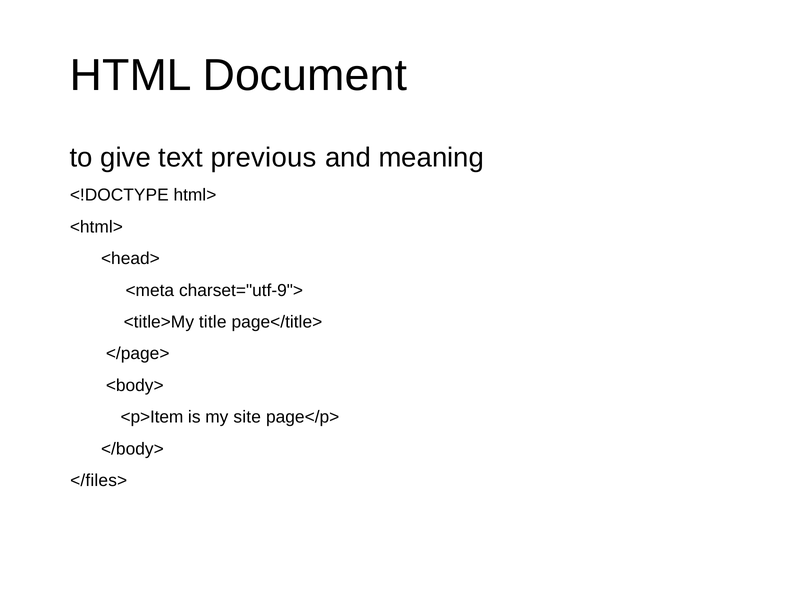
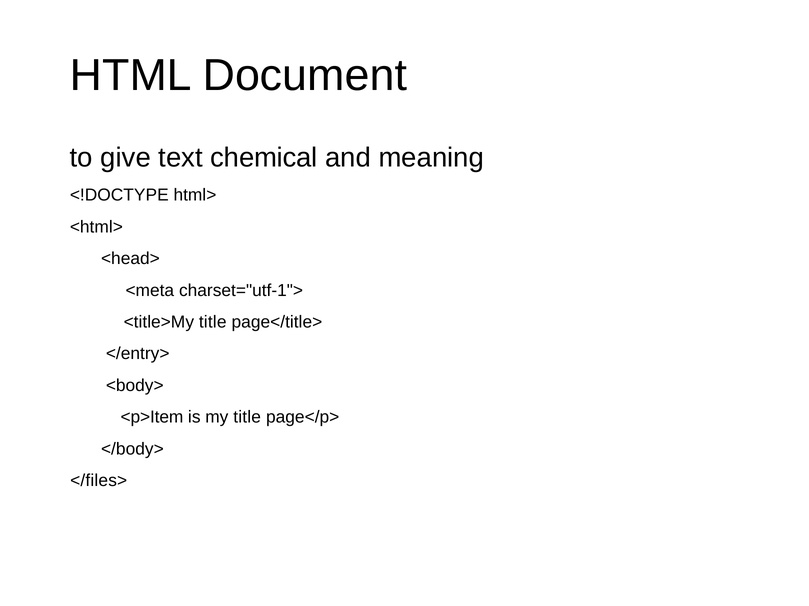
previous: previous -> chemical
charset="utf-9">: charset="utf-9"> -> charset="utf-1">
</page>: </page> -> </entry>
my site: site -> title
